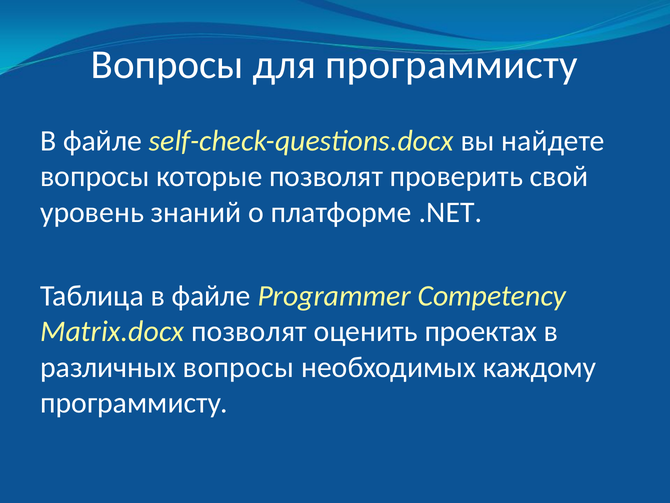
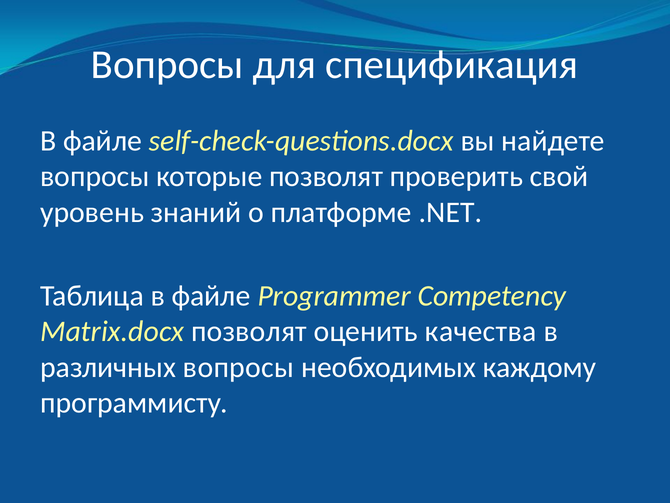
для программисту: программисту -> спецификация
проектах: проектах -> качества
